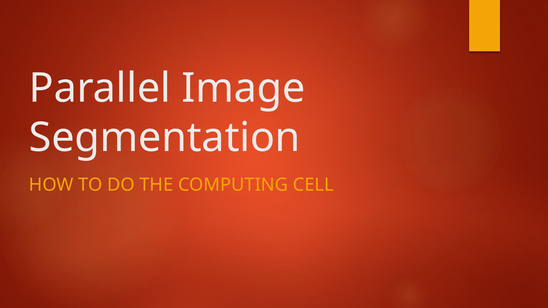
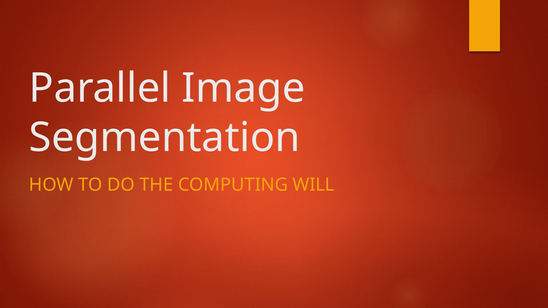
CELL: CELL -> WILL
